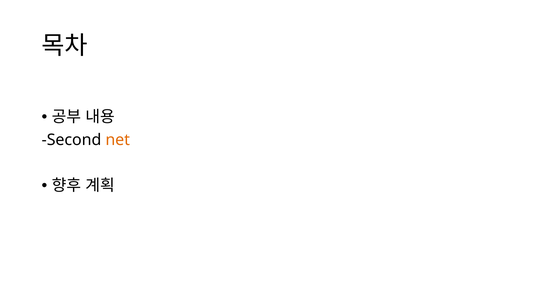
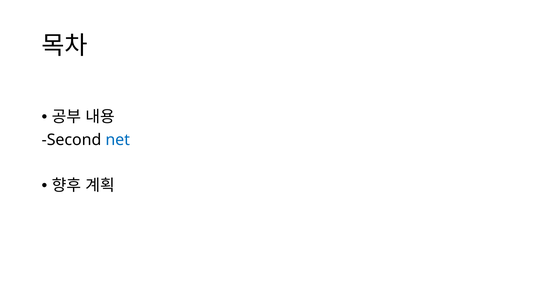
net colour: orange -> blue
